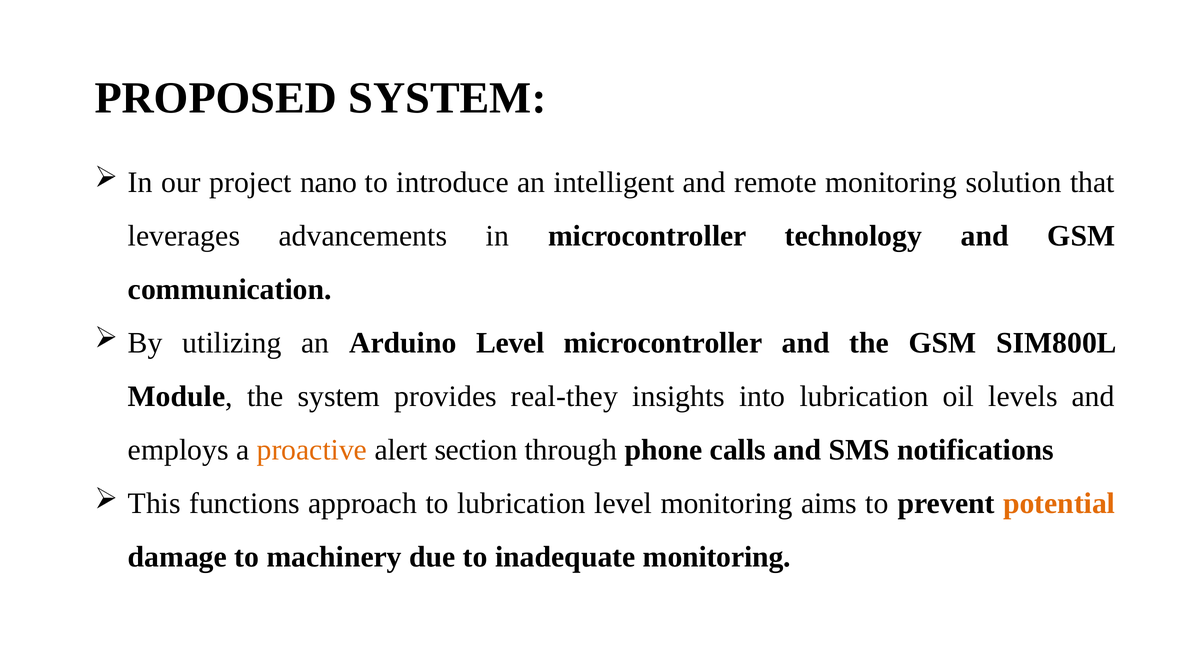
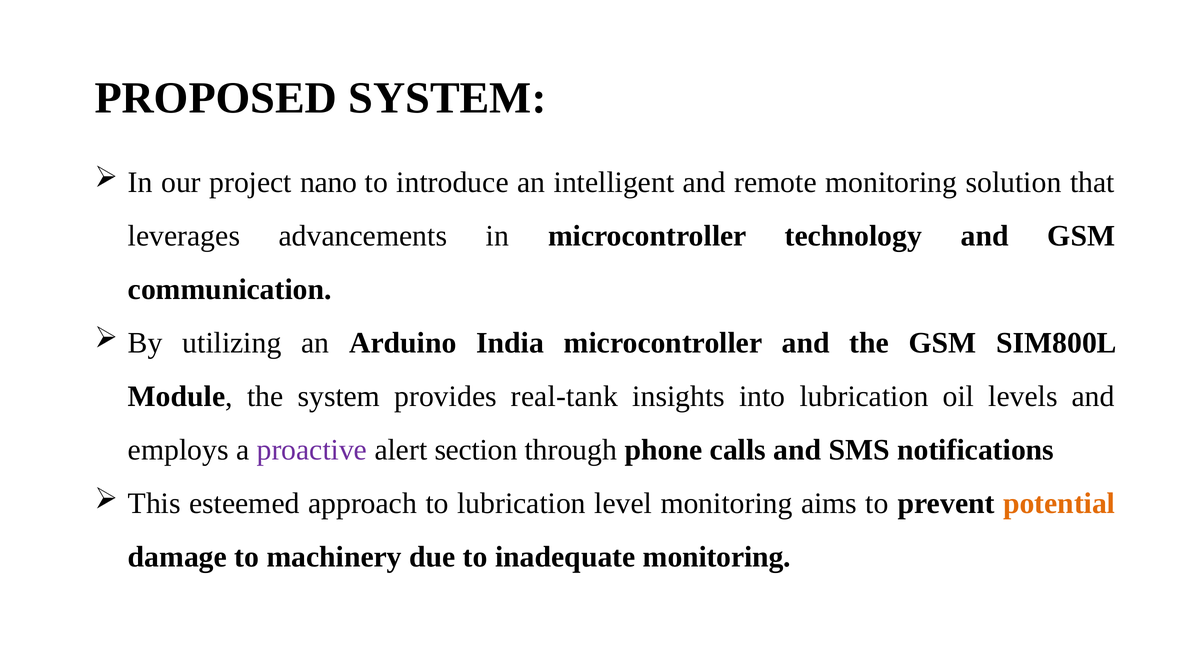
Arduino Level: Level -> India
real-they: real-they -> real-tank
proactive colour: orange -> purple
functions: functions -> esteemed
